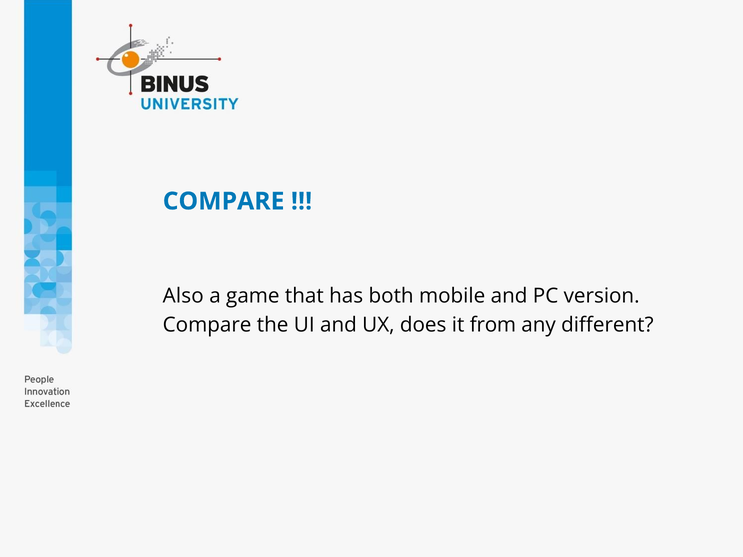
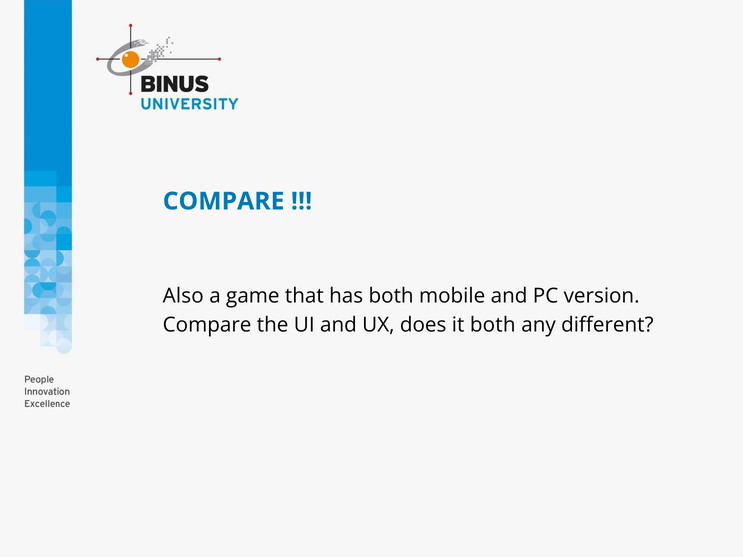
it from: from -> both
